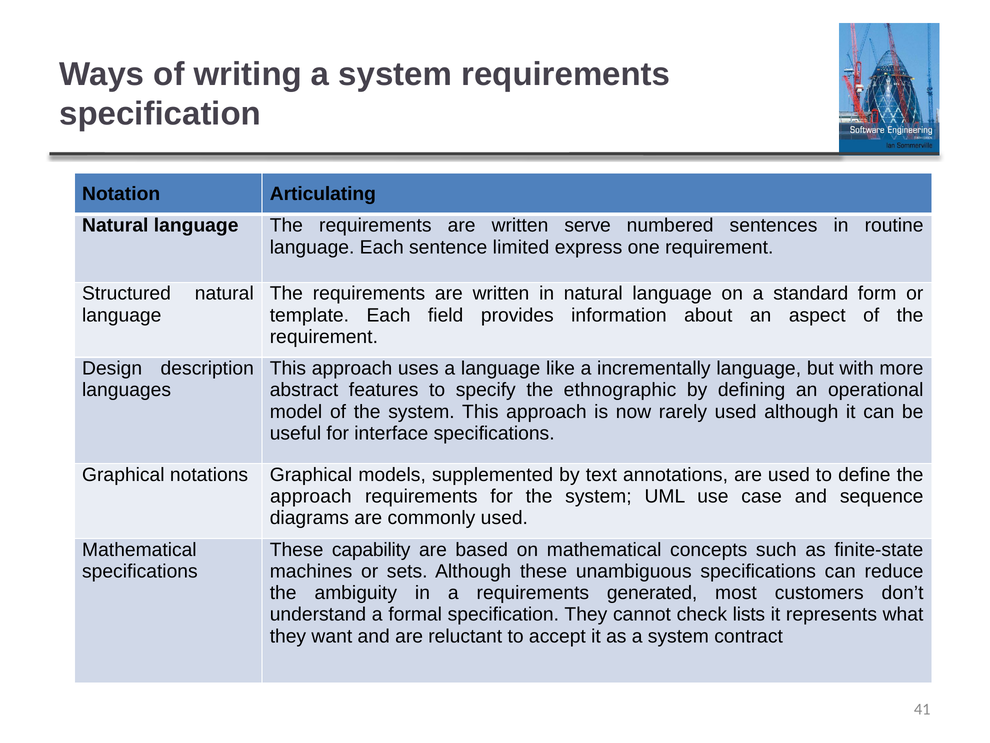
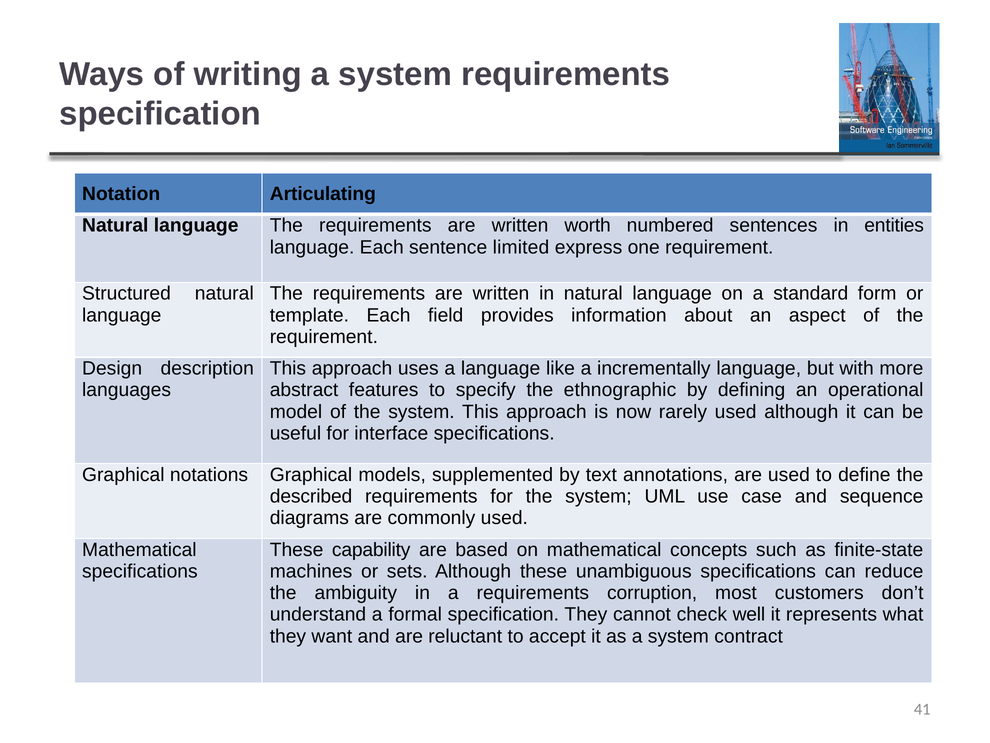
serve: serve -> worth
routine: routine -> entities
approach at (311, 496): approach -> described
generated: generated -> corruption
lists: lists -> well
